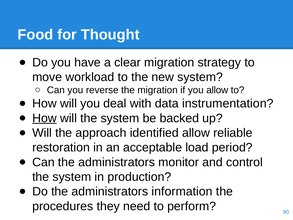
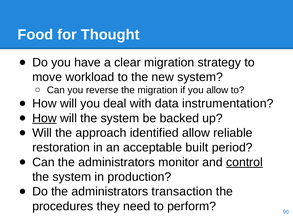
load: load -> built
control underline: none -> present
information: information -> transaction
